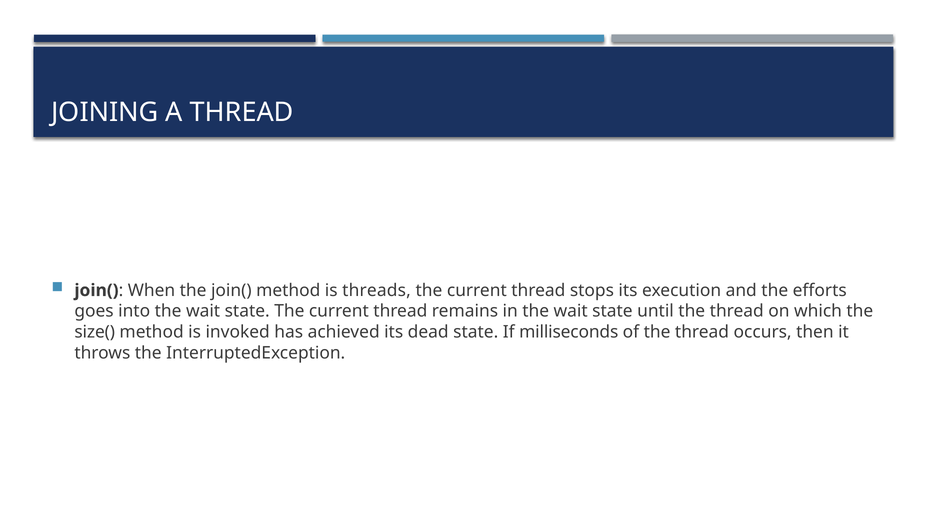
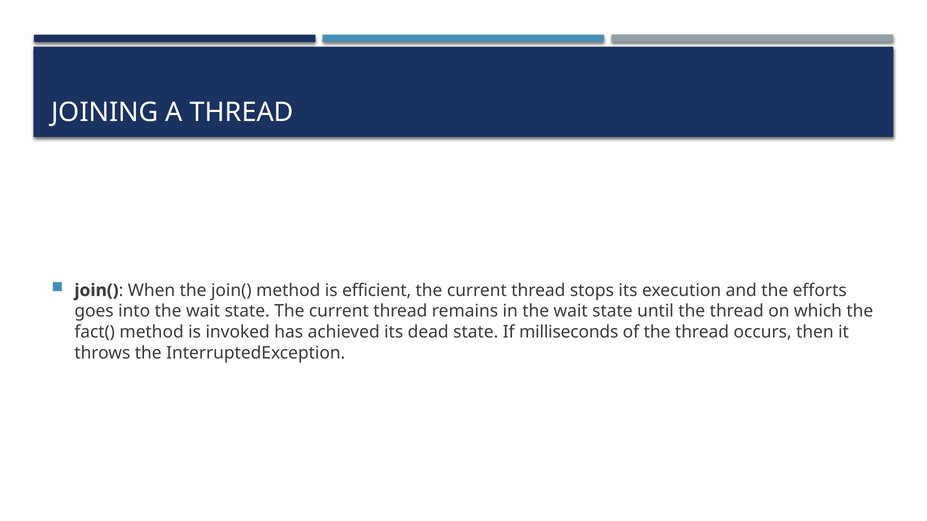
threads: threads -> efficient
size(: size( -> fact(
